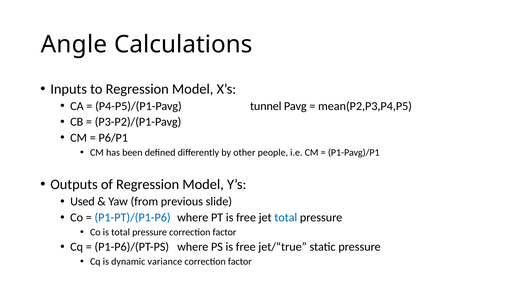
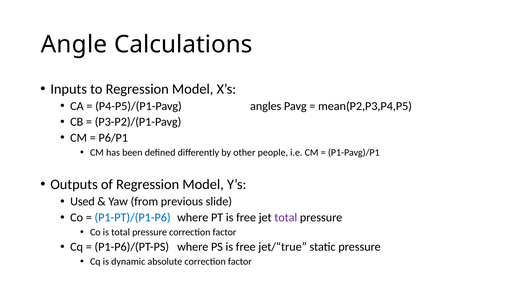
tunnel: tunnel -> angles
total at (286, 218) colour: blue -> purple
variance: variance -> absolute
